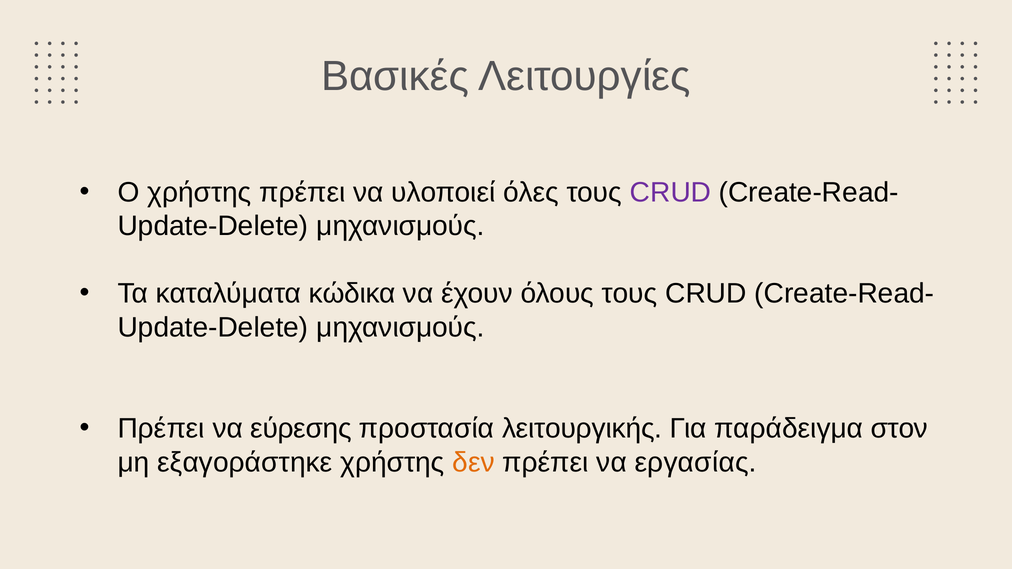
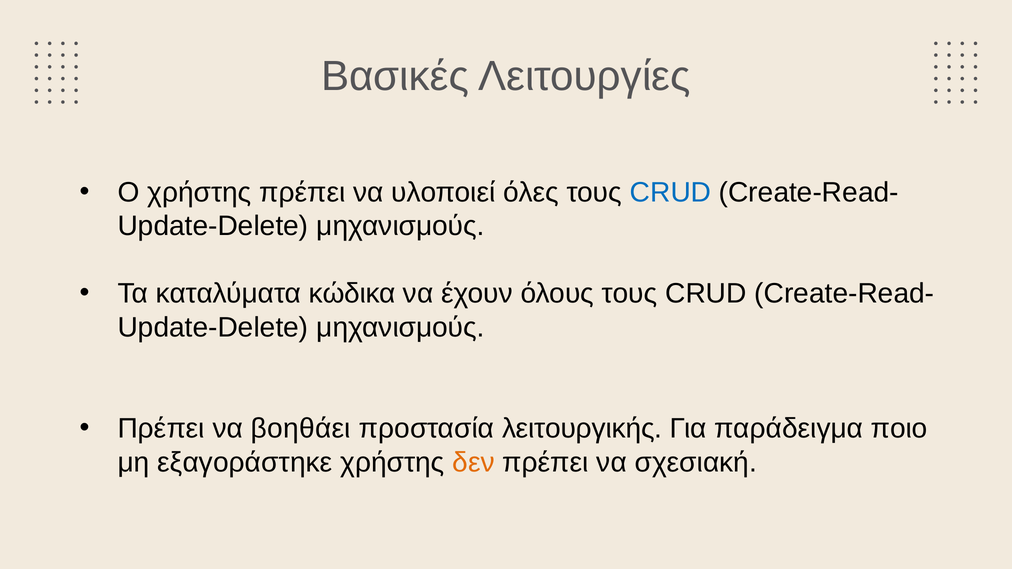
CRUD at (671, 193) colour: purple -> blue
εύρεσης: εύρεσης -> βοηθάει
στον: στον -> ποιο
εργασίας: εργασίας -> σχεσιακή
